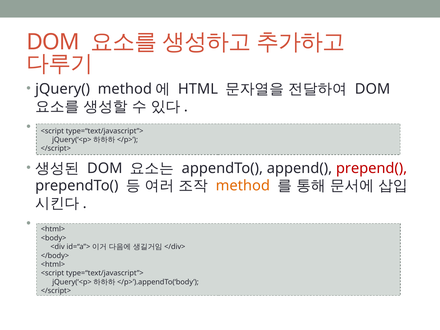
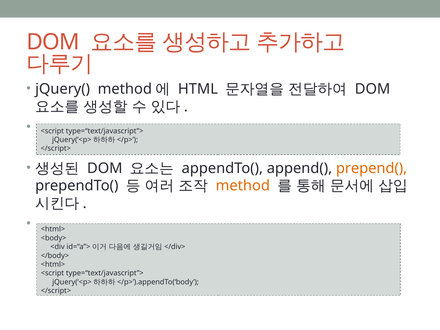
prepend( colour: red -> orange
